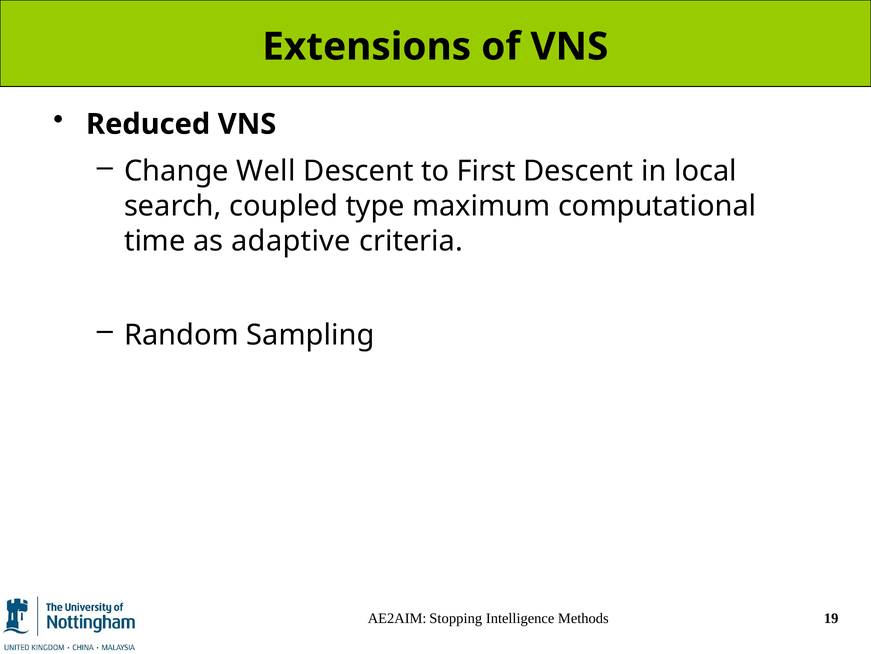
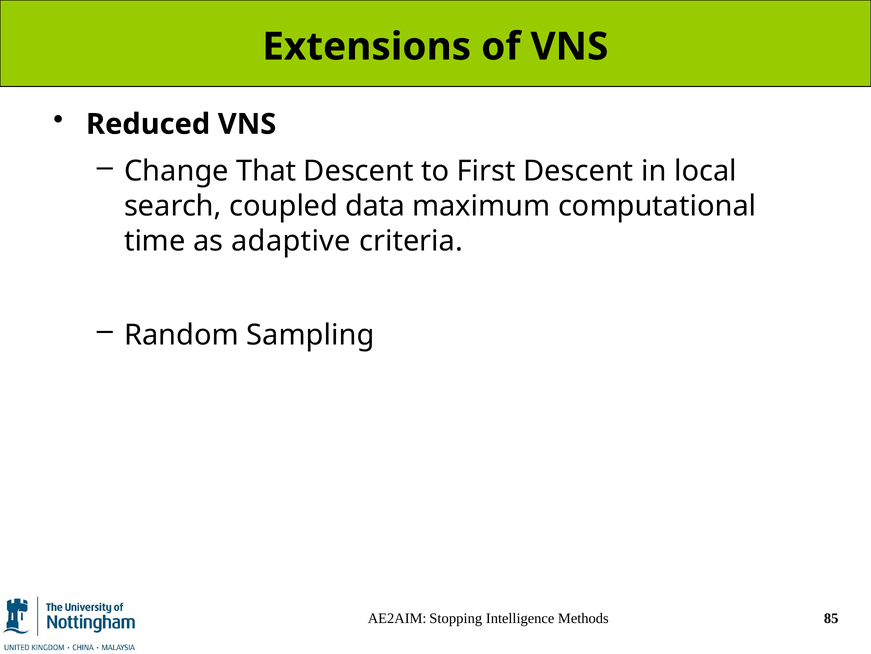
Well: Well -> That
type: type -> data
19: 19 -> 85
